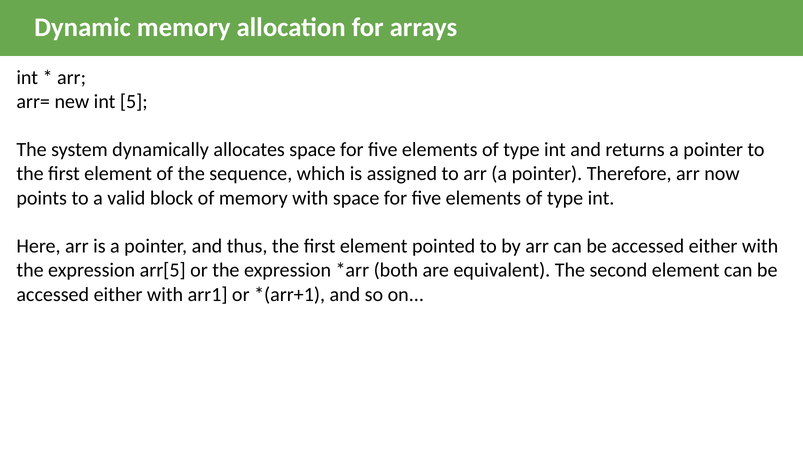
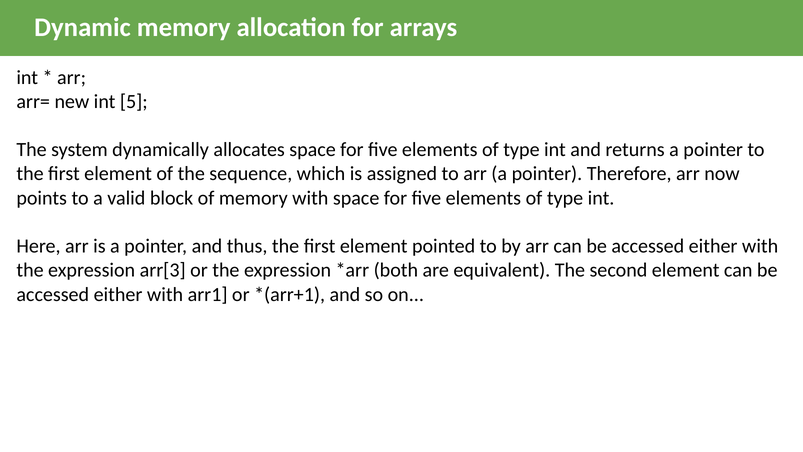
arr[5: arr[5 -> arr[3
